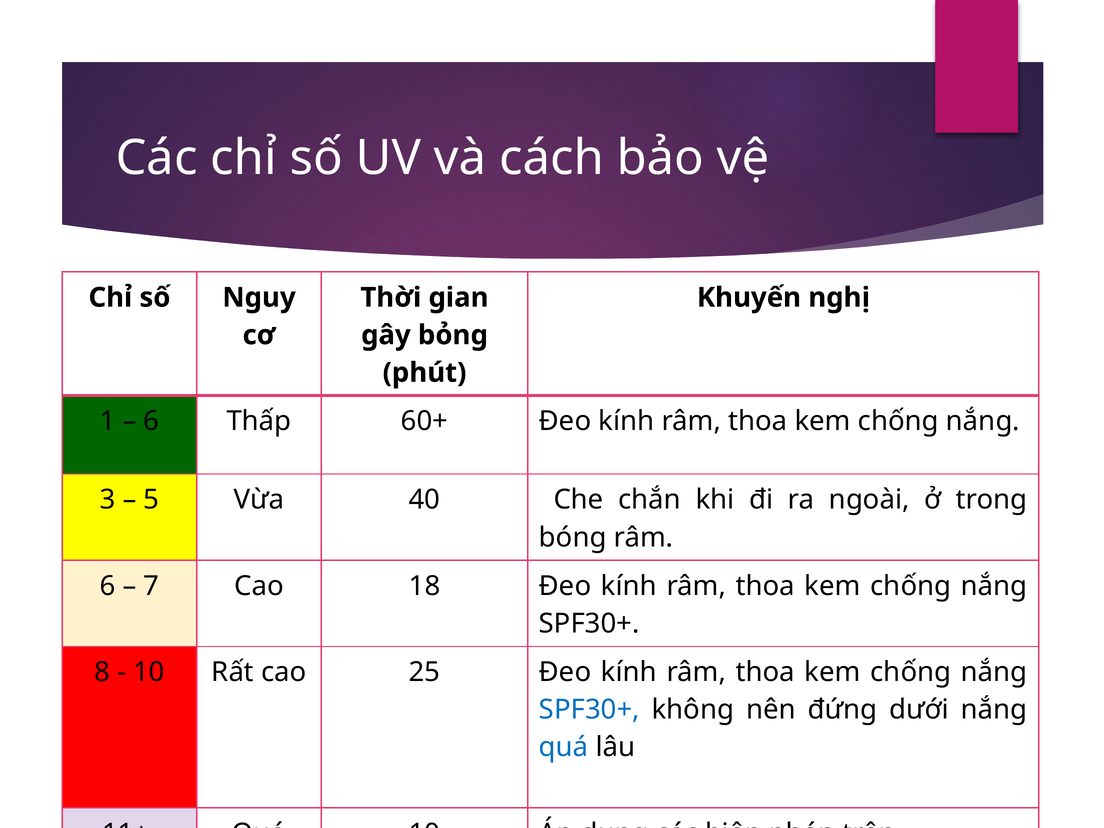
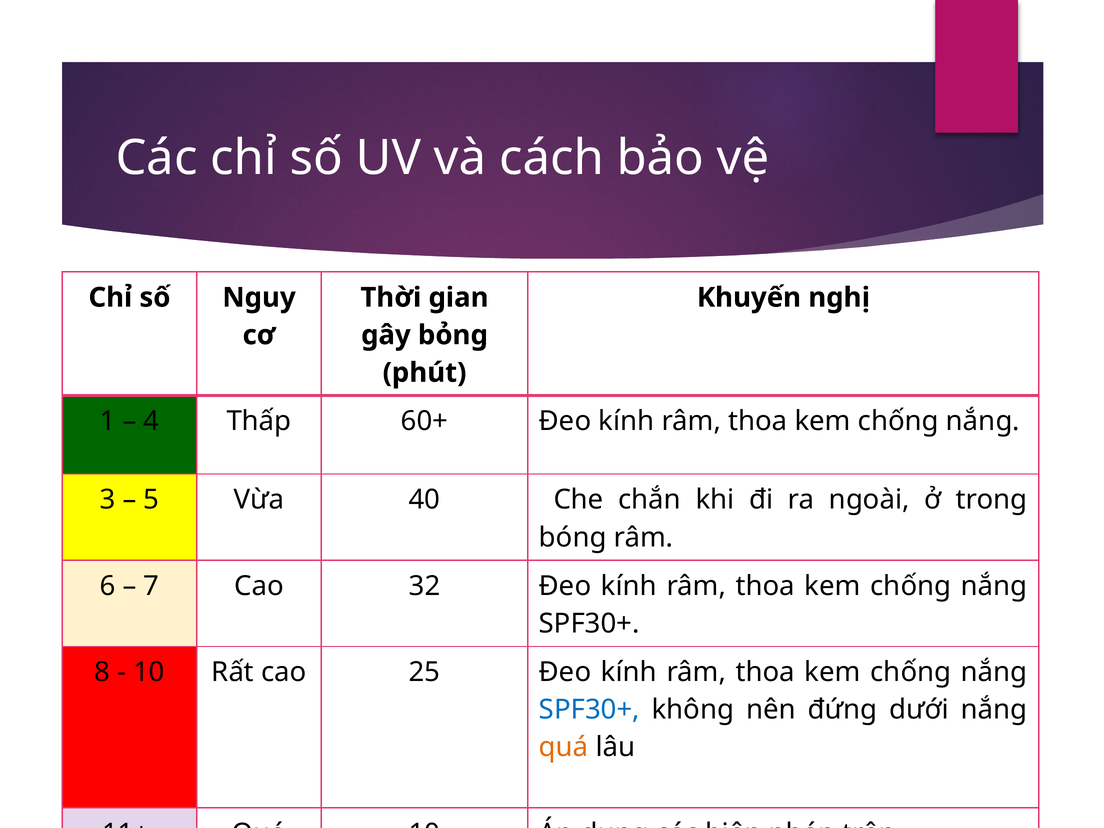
6 at (151, 421): 6 -> 4
18: 18 -> 32
quá at (564, 747) colour: blue -> orange
